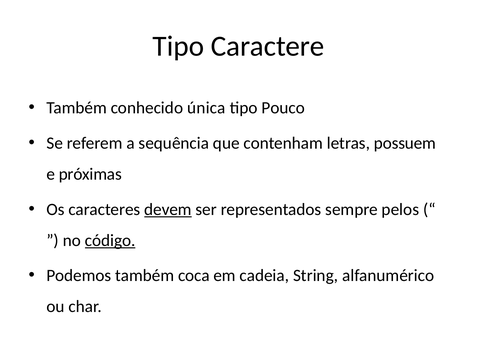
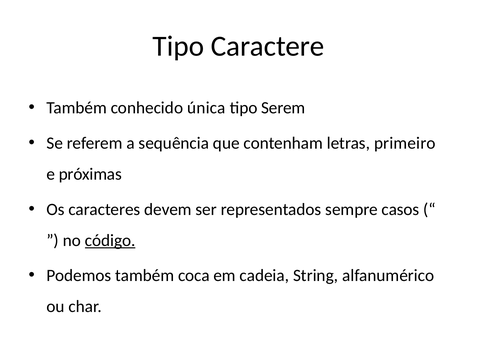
Pouco: Pouco -> Serem
possuem: possuem -> primeiro
devem underline: present -> none
pelos: pelos -> casos
